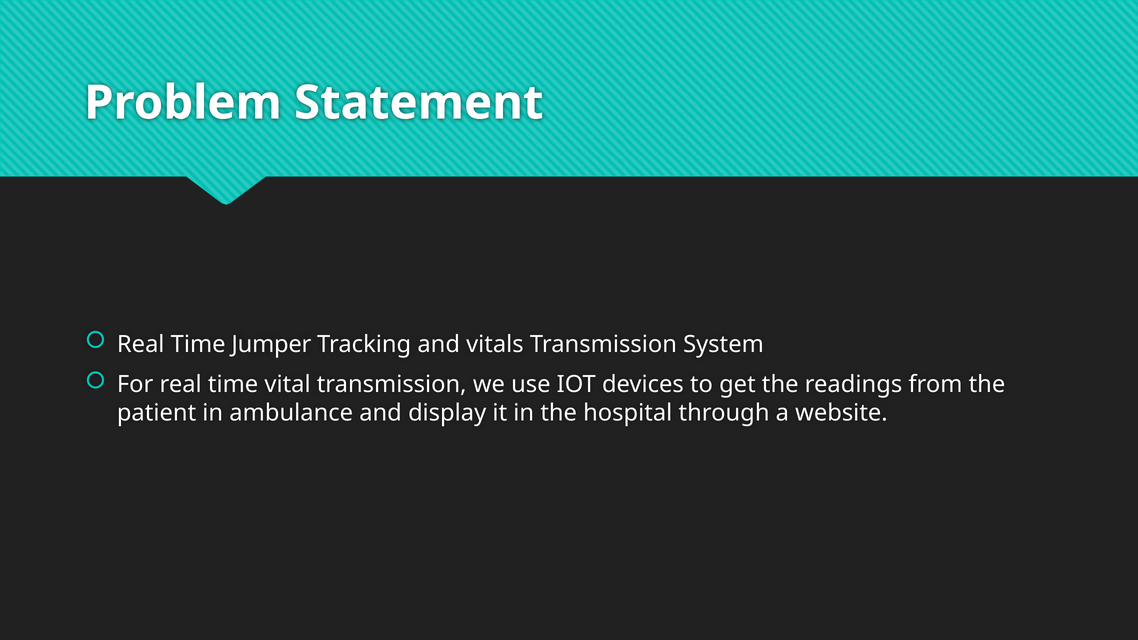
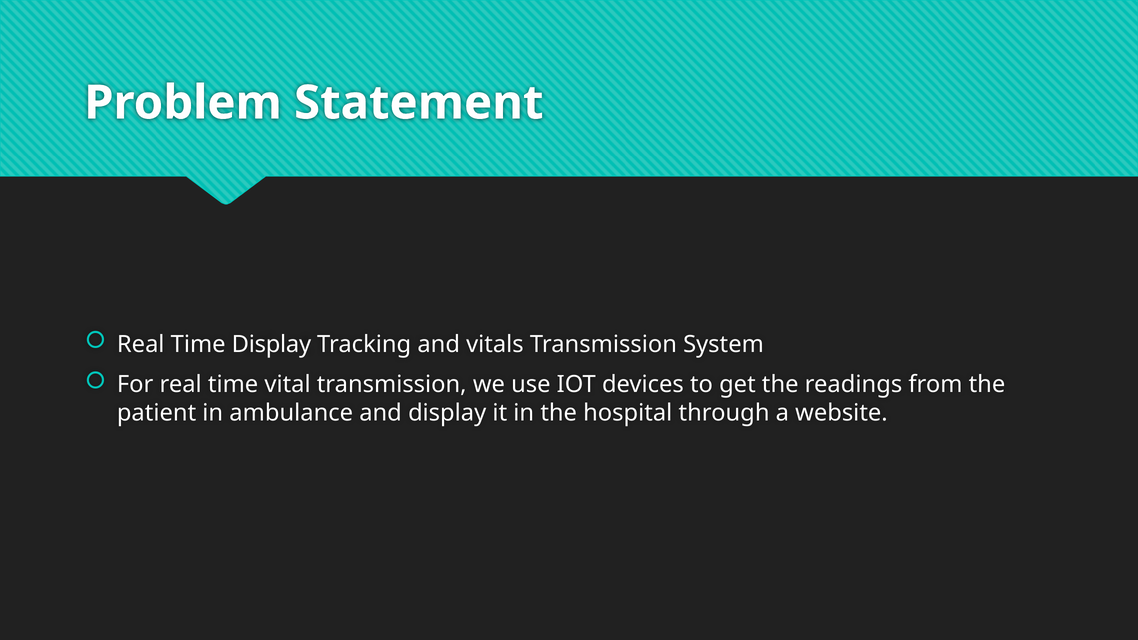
Time Jumper: Jumper -> Display
